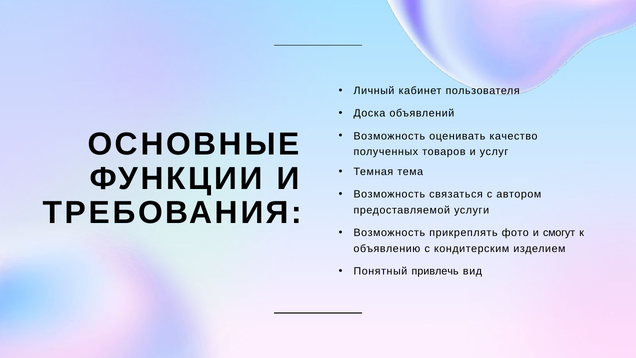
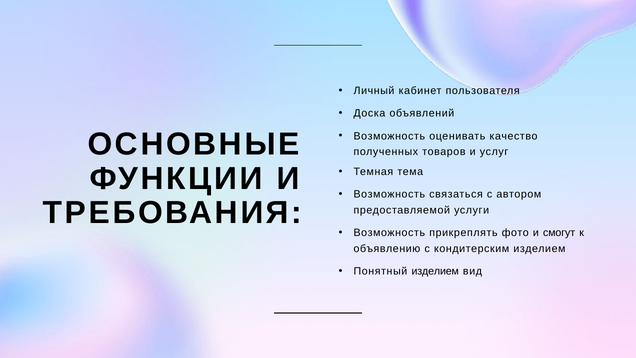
Понятный привлечь: привлечь -> изделием
